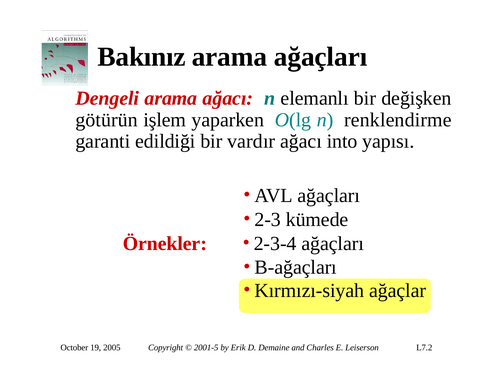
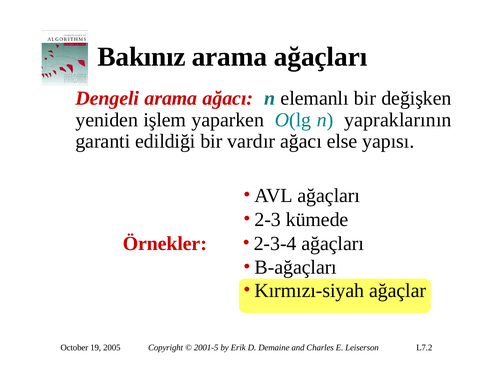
götürün: götürün -> yeniden
renklendirme: renklendirme -> yapraklarının
into: into -> else
